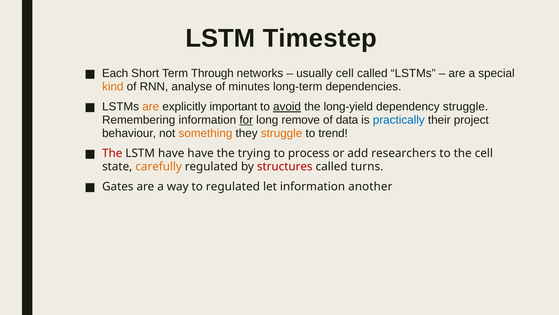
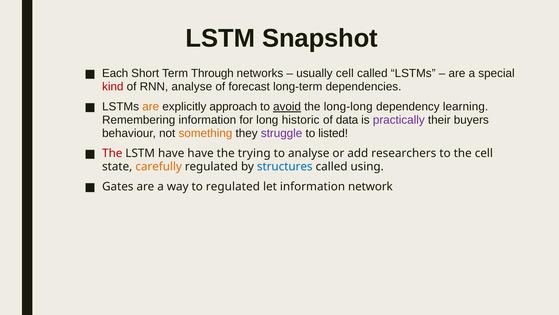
Timestep: Timestep -> Snapshot
kind colour: orange -> red
minutes: minutes -> forecast
important: important -> approach
long-yield: long-yield -> long-long
dependency struggle: struggle -> learning
for underline: present -> none
remove: remove -> historic
practically colour: blue -> purple
project: project -> buyers
struggle at (282, 133) colour: orange -> purple
trend: trend -> listed
to process: process -> analyse
structures colour: red -> blue
turns: turns -> using
another: another -> network
